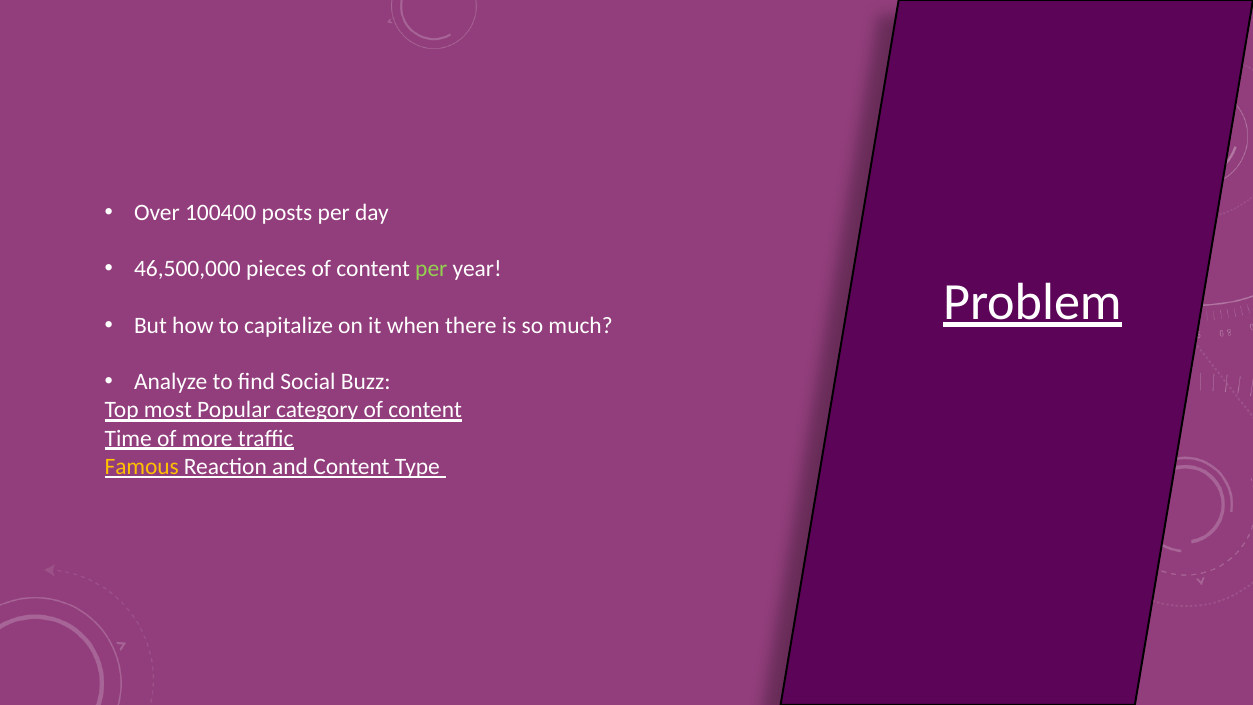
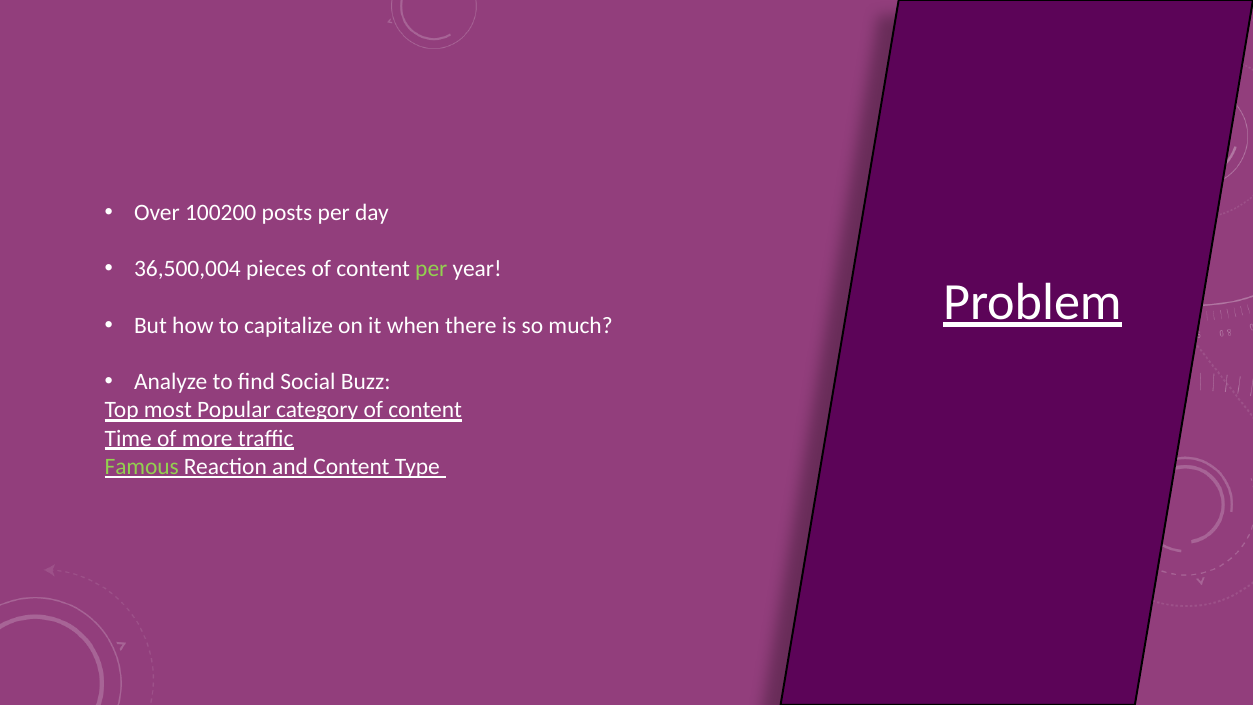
100400: 100400 -> 100200
46,500,000: 46,500,000 -> 36,500,004
Famous colour: yellow -> light green
